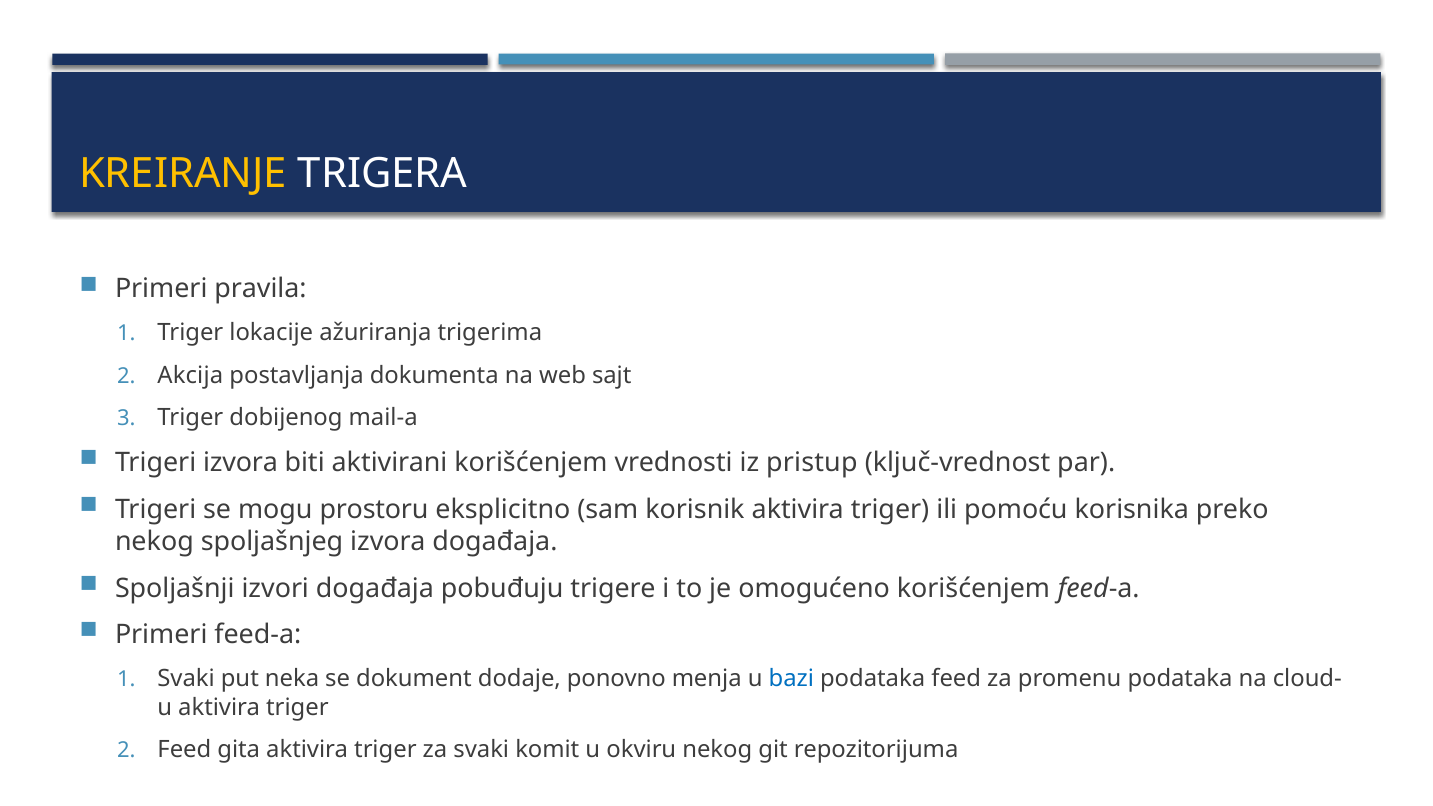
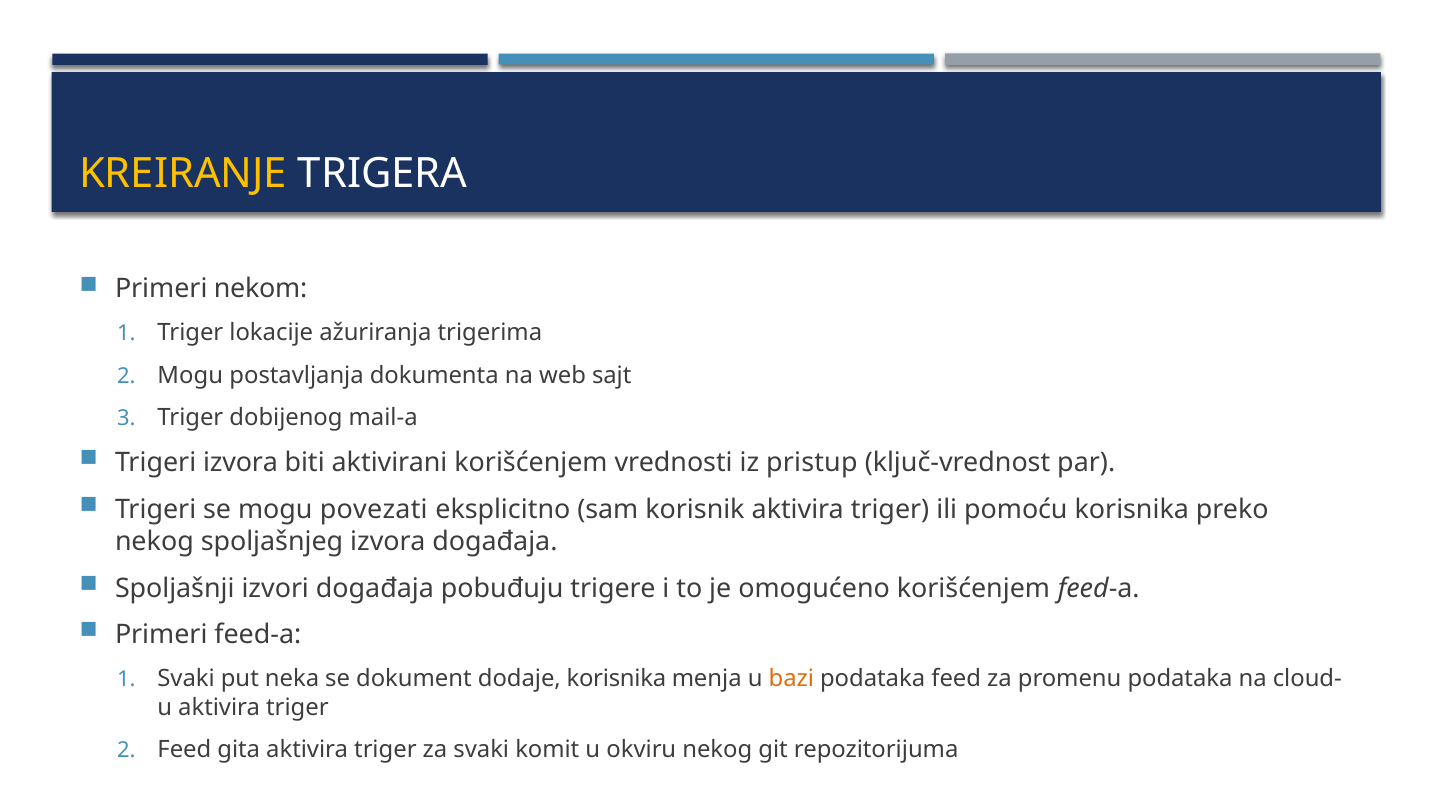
pravila: pravila -> nekom
Akcija at (190, 375): Akcija -> Mogu
prostoru: prostoru -> povezati
dodaje ponovno: ponovno -> korisnika
bazi colour: blue -> orange
